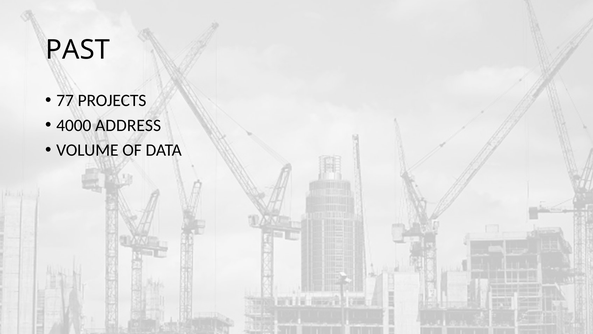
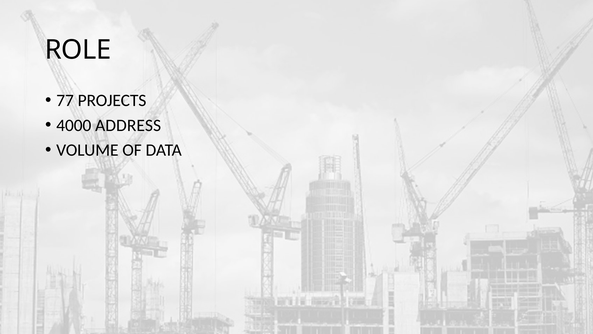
PAST: PAST -> ROLE
